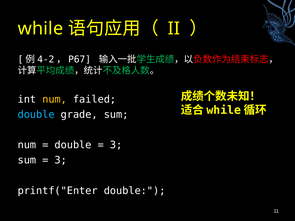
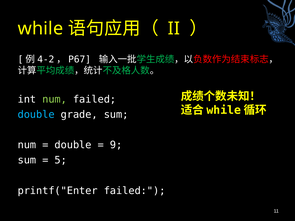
num at (55, 99) colour: yellow -> light green
3 at (116, 145): 3 -> 9
3 at (61, 160): 3 -> 5
printf("Enter double: double -> failed
